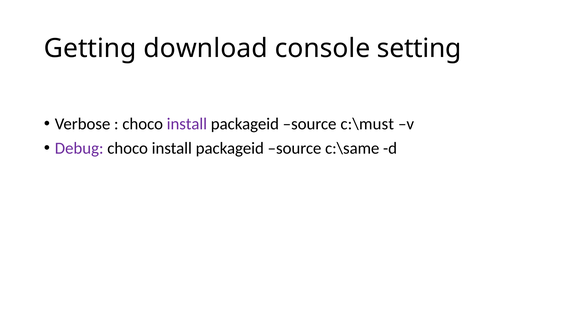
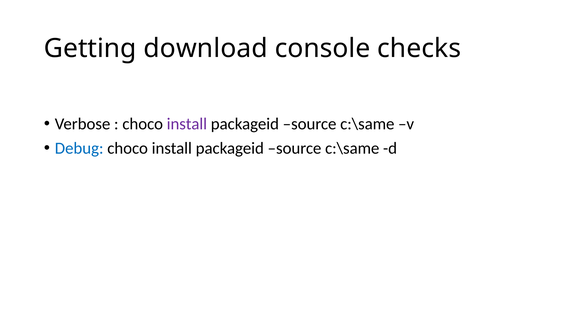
setting: setting -> checks
c:\must at (367, 124): c:\must -> c:\same
Debug colour: purple -> blue
